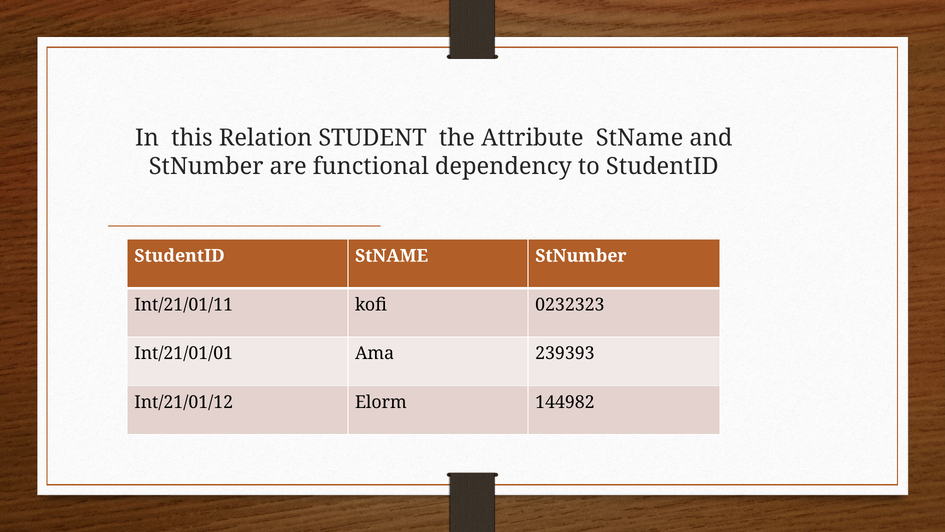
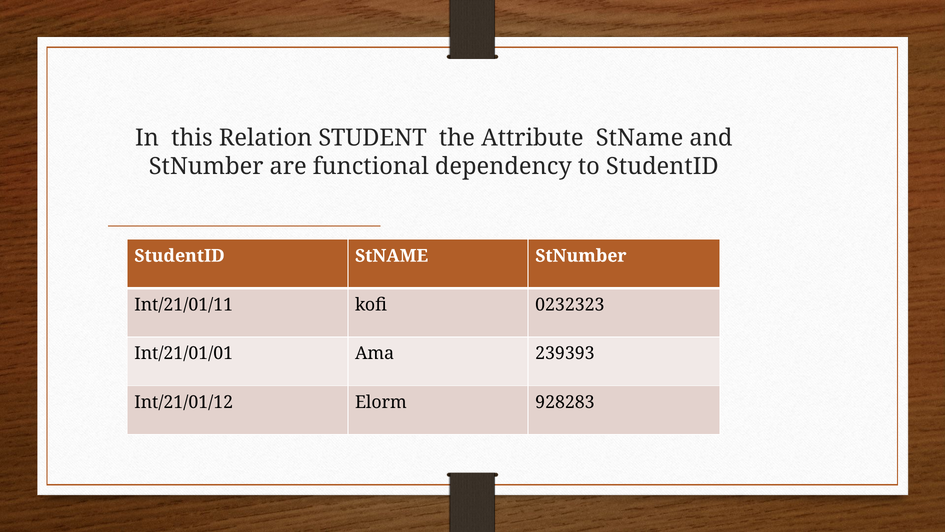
144982: 144982 -> 928283
